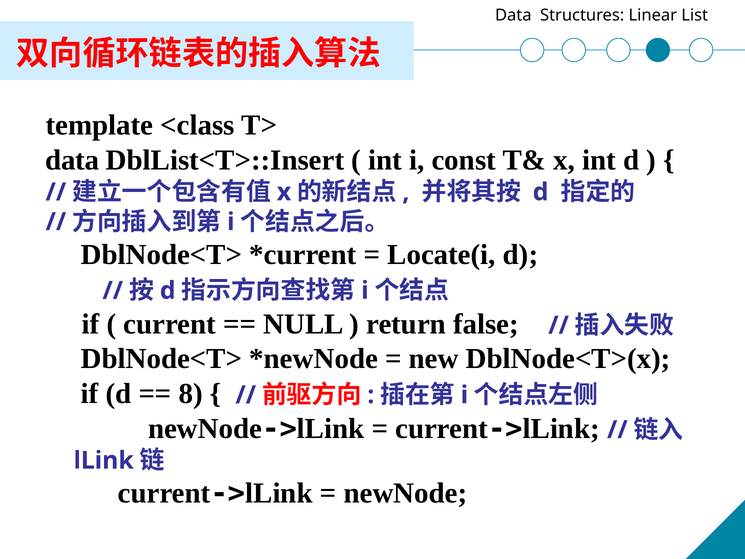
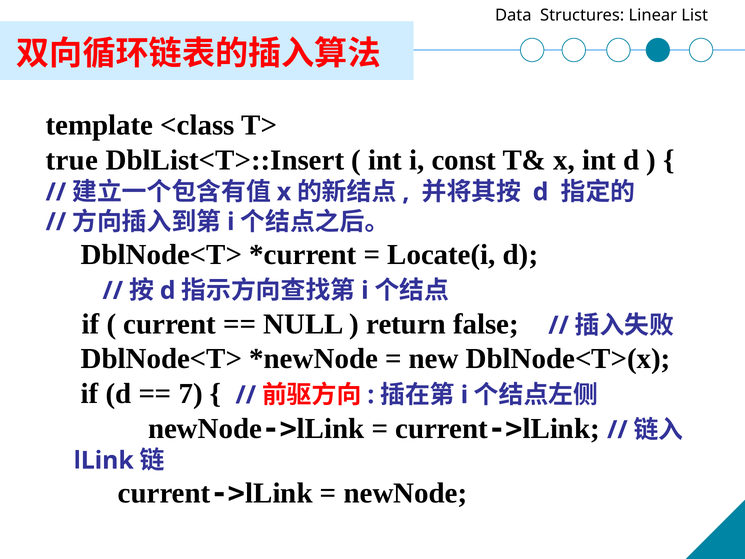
data at (72, 160): data -> true
8: 8 -> 7
